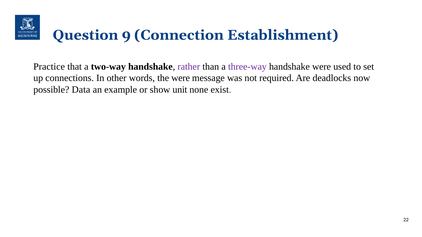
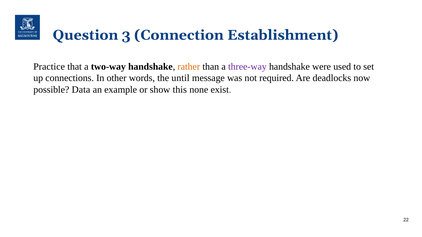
9: 9 -> 3
rather colour: purple -> orange
the were: were -> until
unit: unit -> this
